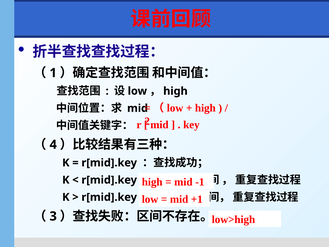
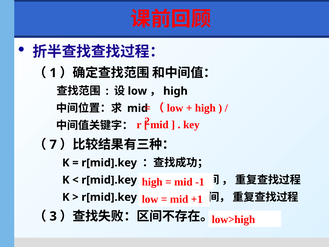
4: 4 -> 7
